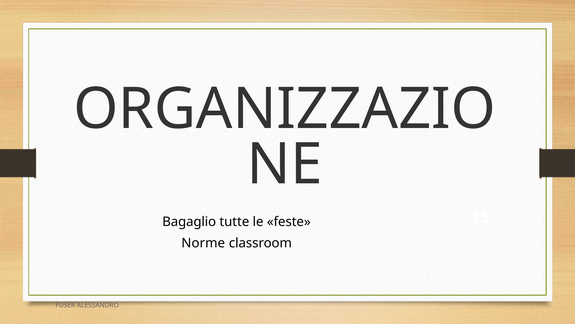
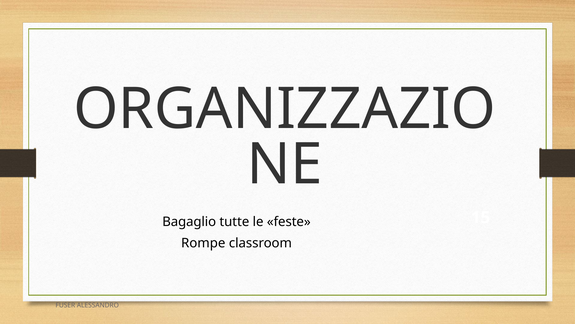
Norme: Norme -> Rompe
